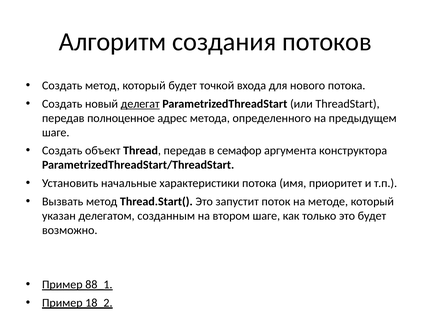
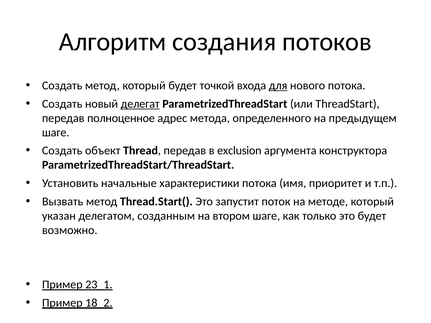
для underline: none -> present
семафор: семафор -> exclusion
88_1: 88_1 -> 23_1
